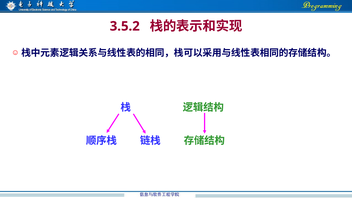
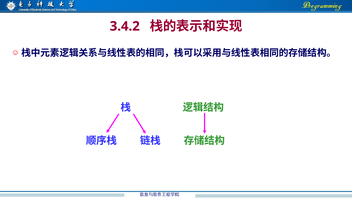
3.5.2: 3.5.2 -> 3.4.2
